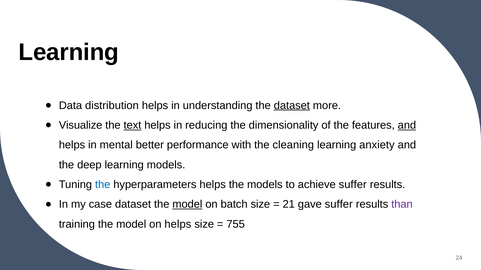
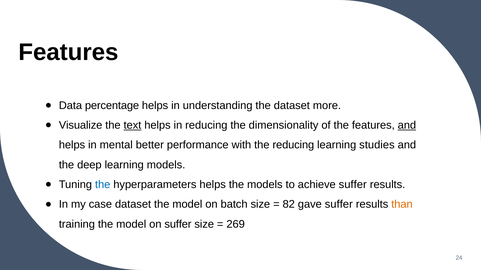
Learning at (69, 52): Learning -> Features
distribution: distribution -> percentage
dataset at (292, 106) underline: present -> none
the cleaning: cleaning -> reducing
anxiety: anxiety -> studies
model at (187, 205) underline: present -> none
21: 21 -> 82
than colour: purple -> orange
on helps: helps -> suffer
755: 755 -> 269
